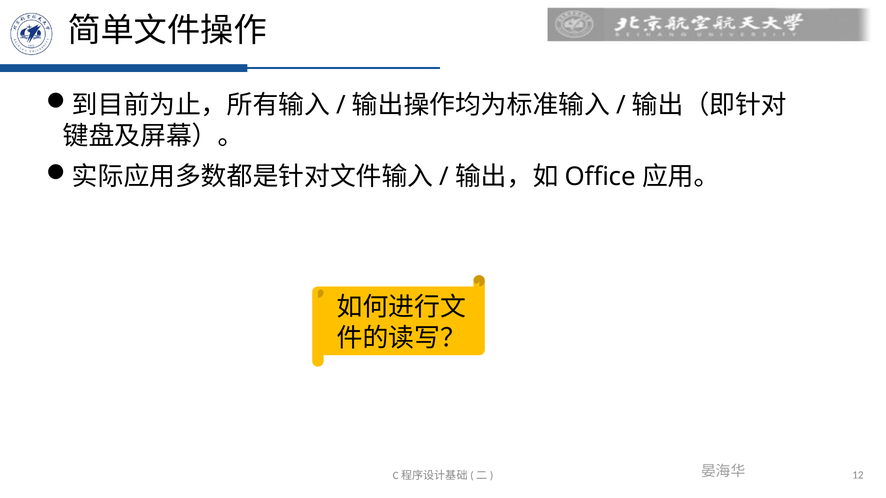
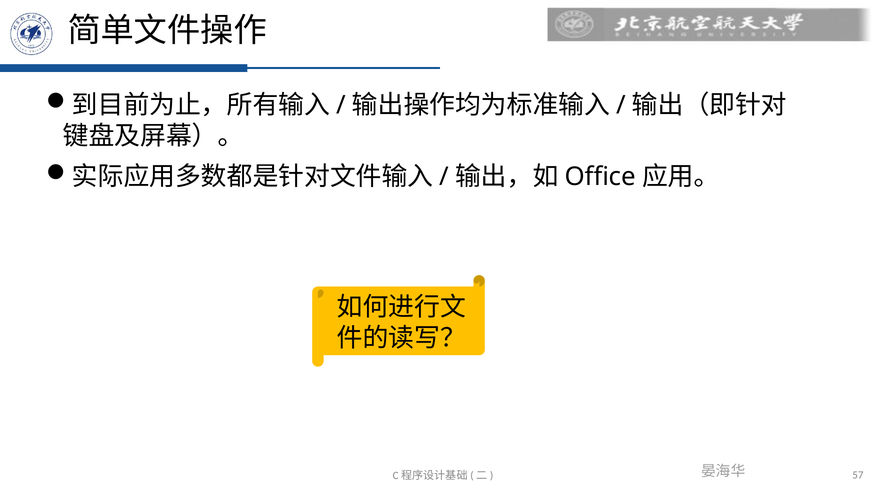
12: 12 -> 57
